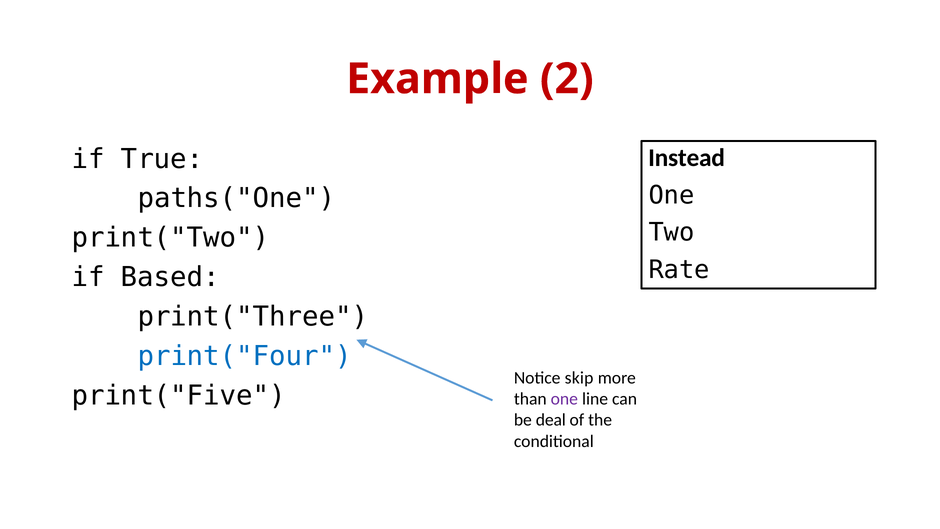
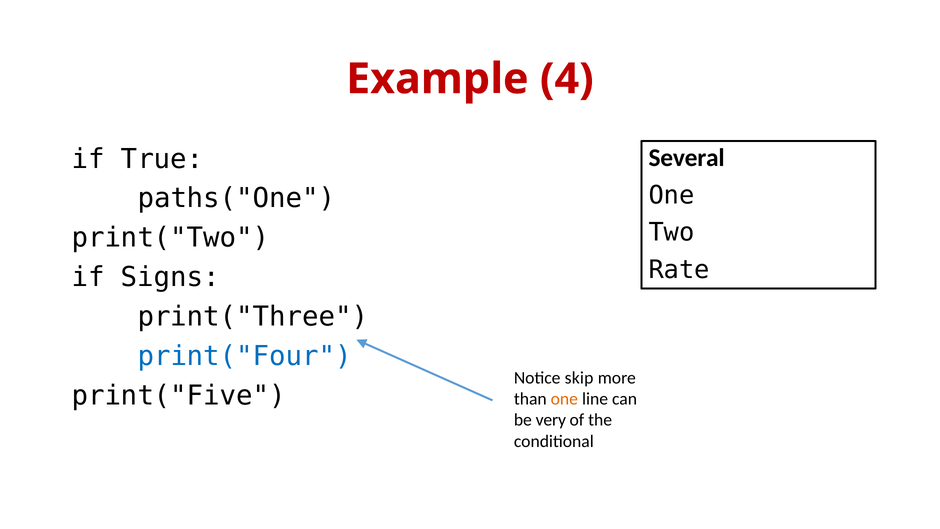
2: 2 -> 4
Instead: Instead -> Several
Based: Based -> Signs
one at (564, 399) colour: purple -> orange
deal: deal -> very
